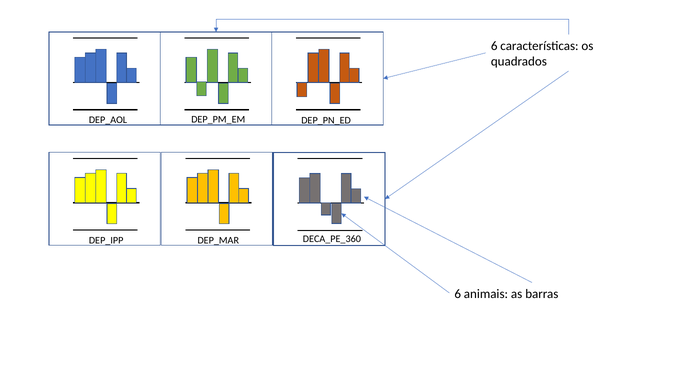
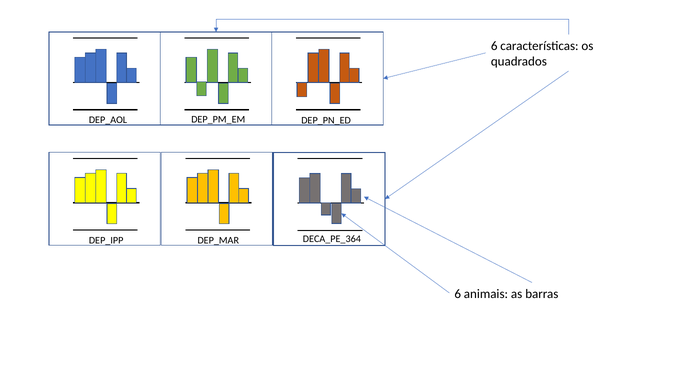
DECA_PE_360: DECA_PE_360 -> DECA_PE_364
